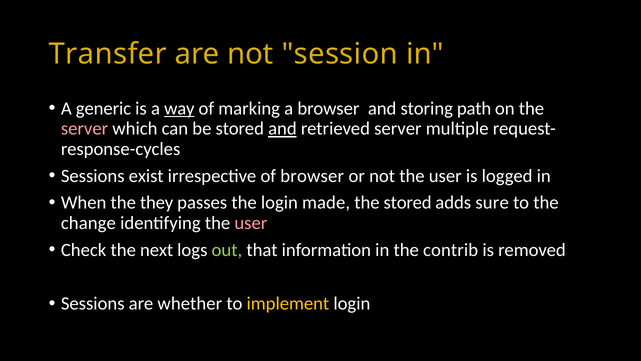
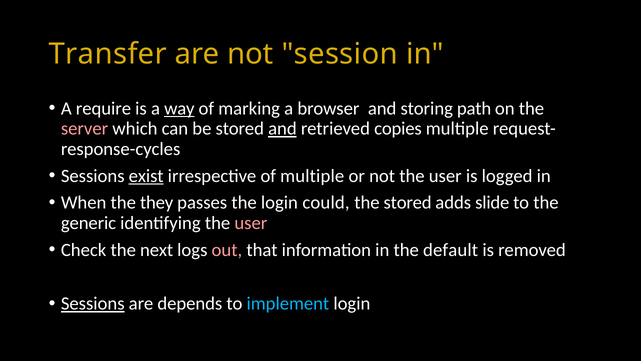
generic: generic -> require
retrieved server: server -> copies
exist underline: none -> present
of browser: browser -> multiple
made: made -> could
sure: sure -> slide
change: change -> generic
out colour: light green -> pink
contrib: contrib -> default
Sessions at (93, 303) underline: none -> present
whether: whether -> depends
implement colour: yellow -> light blue
